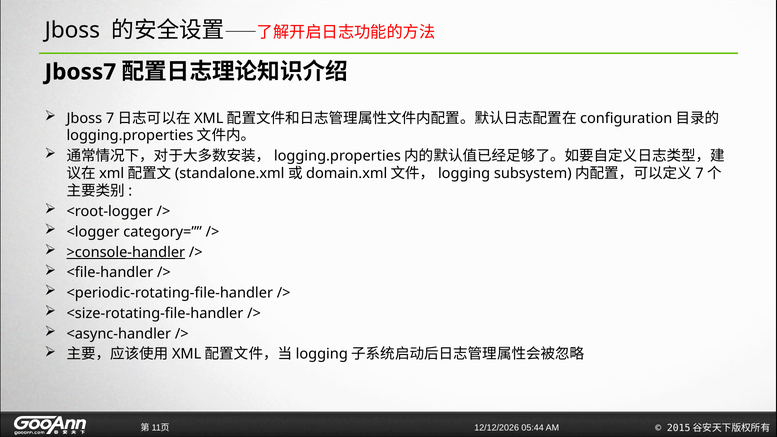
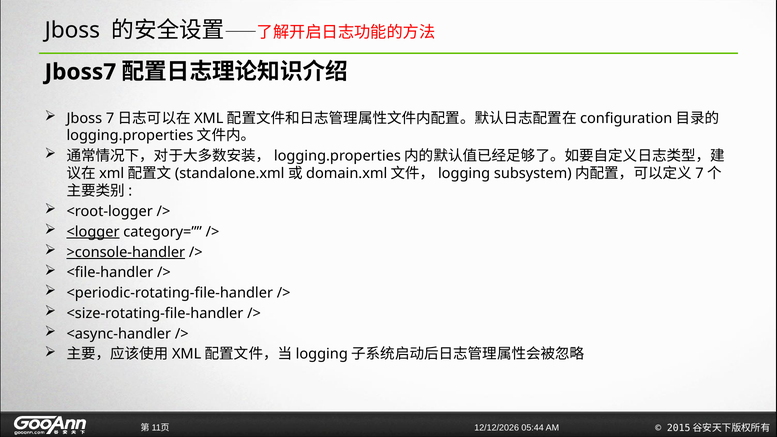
<logger underline: none -> present
